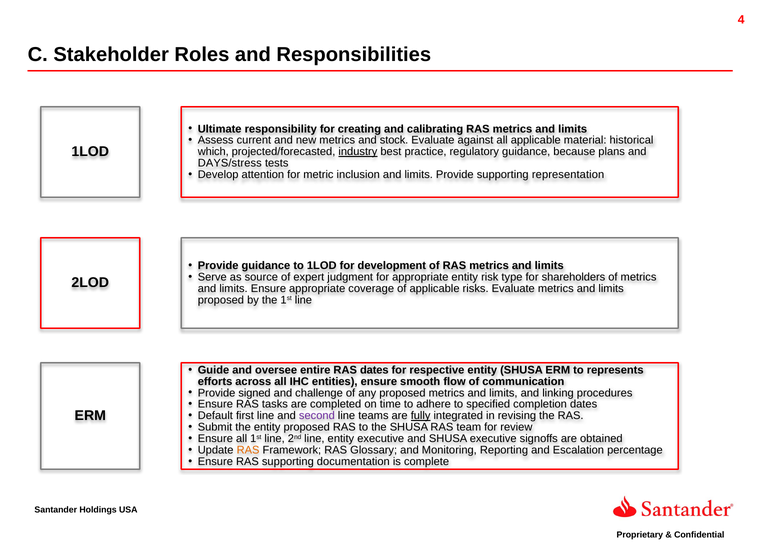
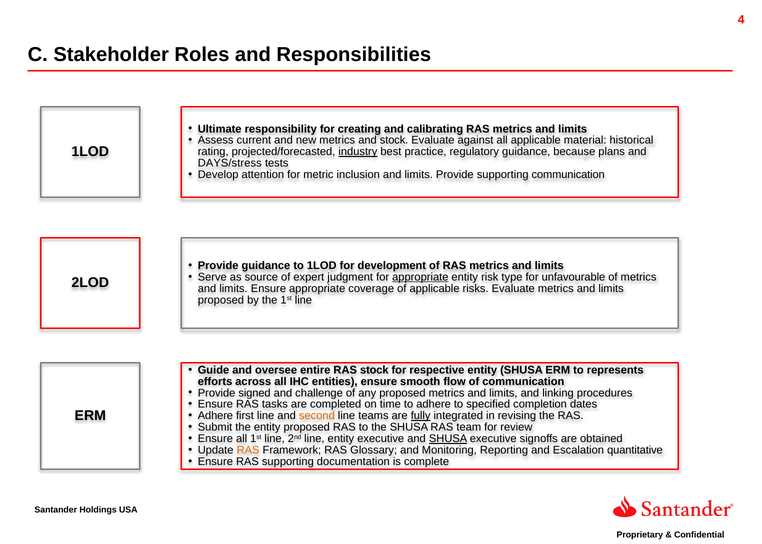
which: which -> rating
supporting representation: representation -> communication
appropriate at (420, 277) underline: none -> present
shareholders: shareholders -> unfavourable
RAS dates: dates -> stock
Default at (215, 416): Default -> Adhere
second colour: purple -> orange
SHUSA at (448, 439) underline: none -> present
percentage: percentage -> quantitative
